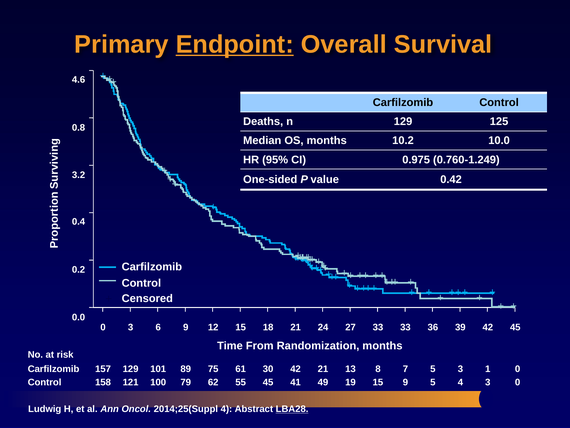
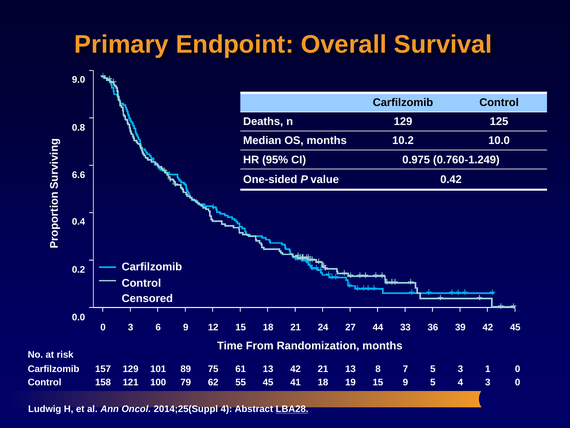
Endpoint underline: present -> none
4.6: 4.6 -> 9.0
3.2: 3.2 -> 6.6
27 33: 33 -> 44
61 30: 30 -> 13
41 49: 49 -> 18
